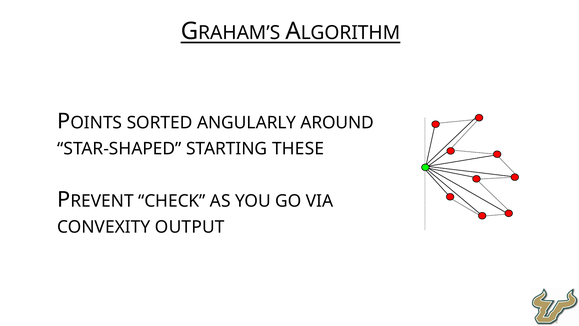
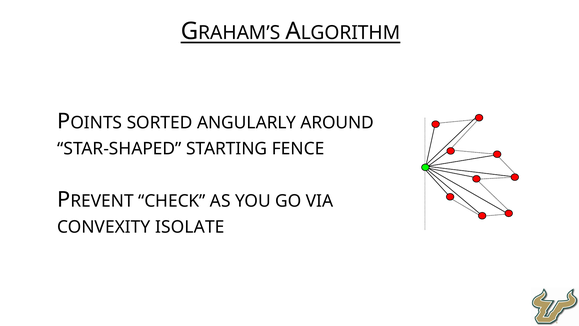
THESE: THESE -> FENCE
OUTPUT: OUTPUT -> ISOLATE
